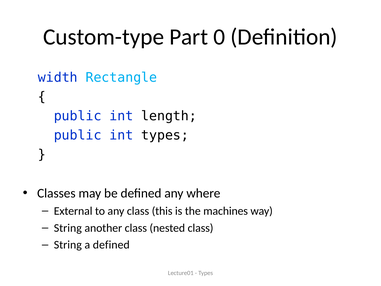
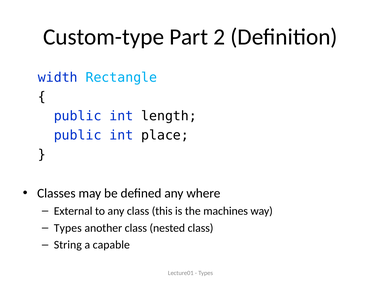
0: 0 -> 2
int types: types -> place
String at (68, 228): String -> Types
a defined: defined -> capable
